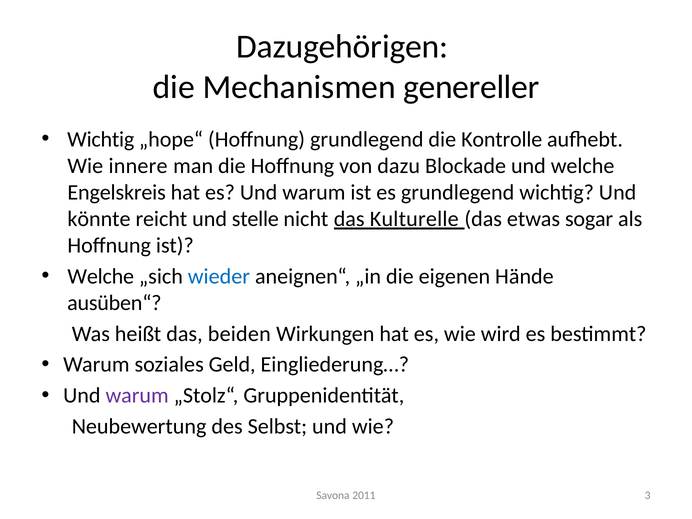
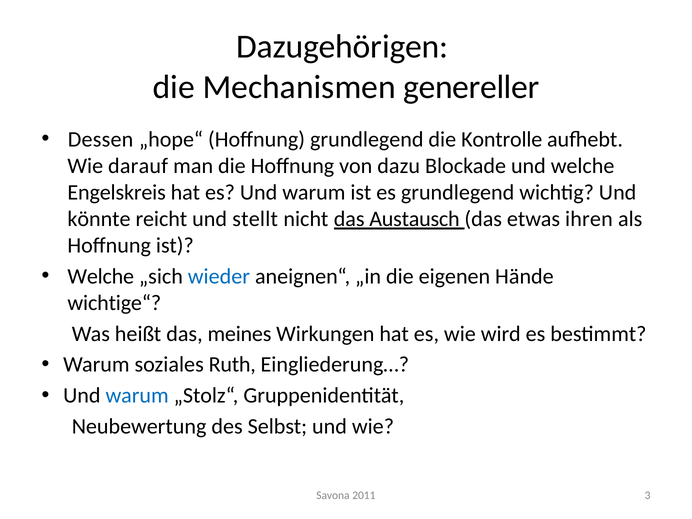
Wichtig at (101, 139): Wichtig -> Dessen
innere: innere -> darauf
stelle: stelle -> stellt
Kulturelle: Kulturelle -> Austausch
sogar: sogar -> ihren
ausüben“: ausüben“ -> wichtige“
beiden: beiden -> meines
Geld: Geld -> Ruth
warum at (137, 396) colour: purple -> blue
